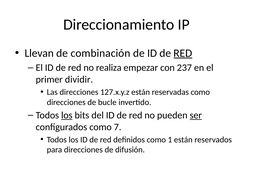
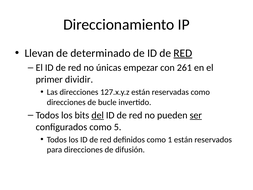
combinación: combinación -> determinado
realiza: realiza -> únicas
237: 237 -> 261
los at (67, 115) underline: present -> none
del underline: none -> present
7: 7 -> 5
